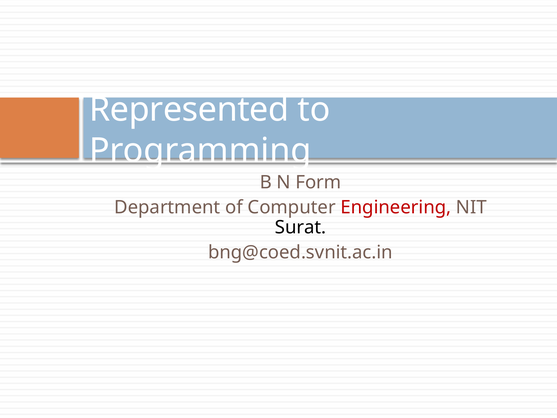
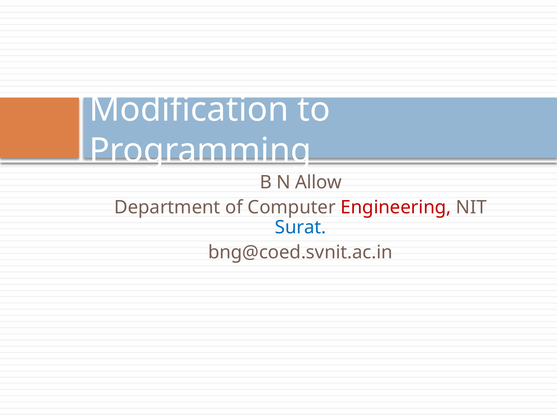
Represented: Represented -> Modification
Form: Form -> Allow
Surat colour: black -> blue
